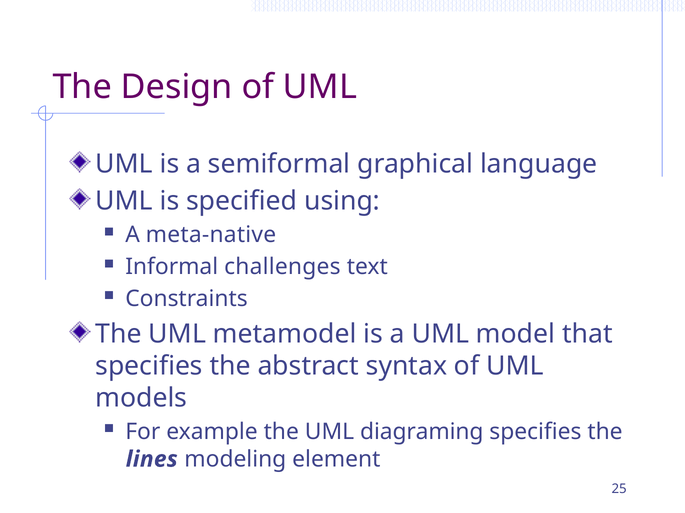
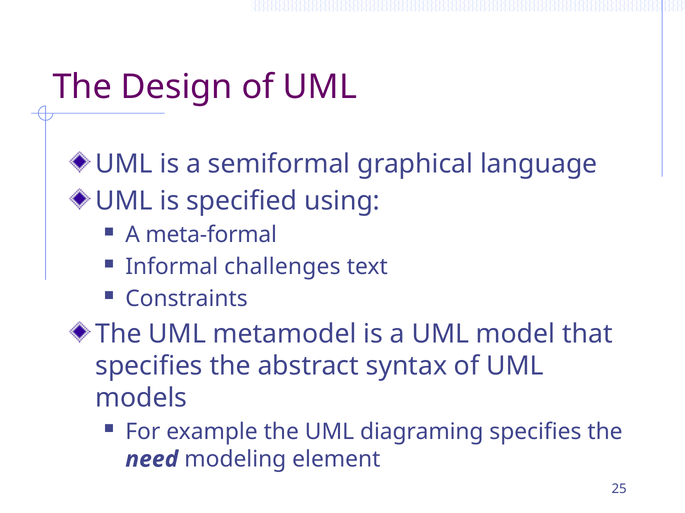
meta-native: meta-native -> meta-formal
lines: lines -> need
